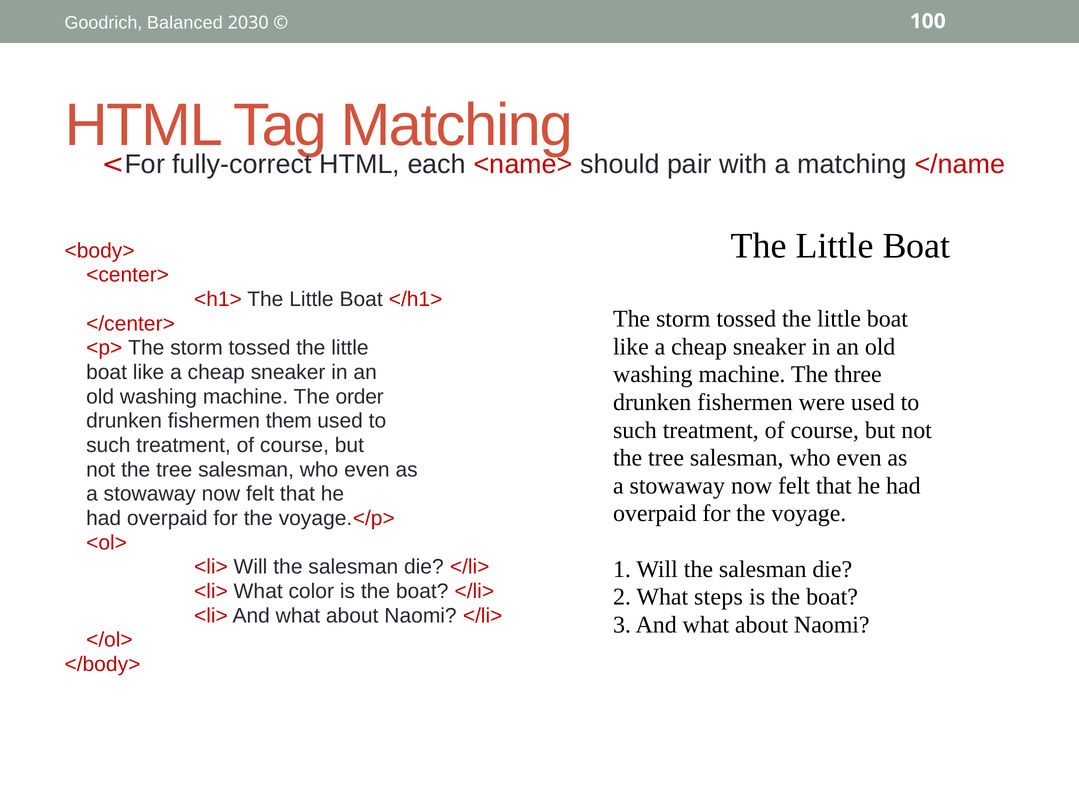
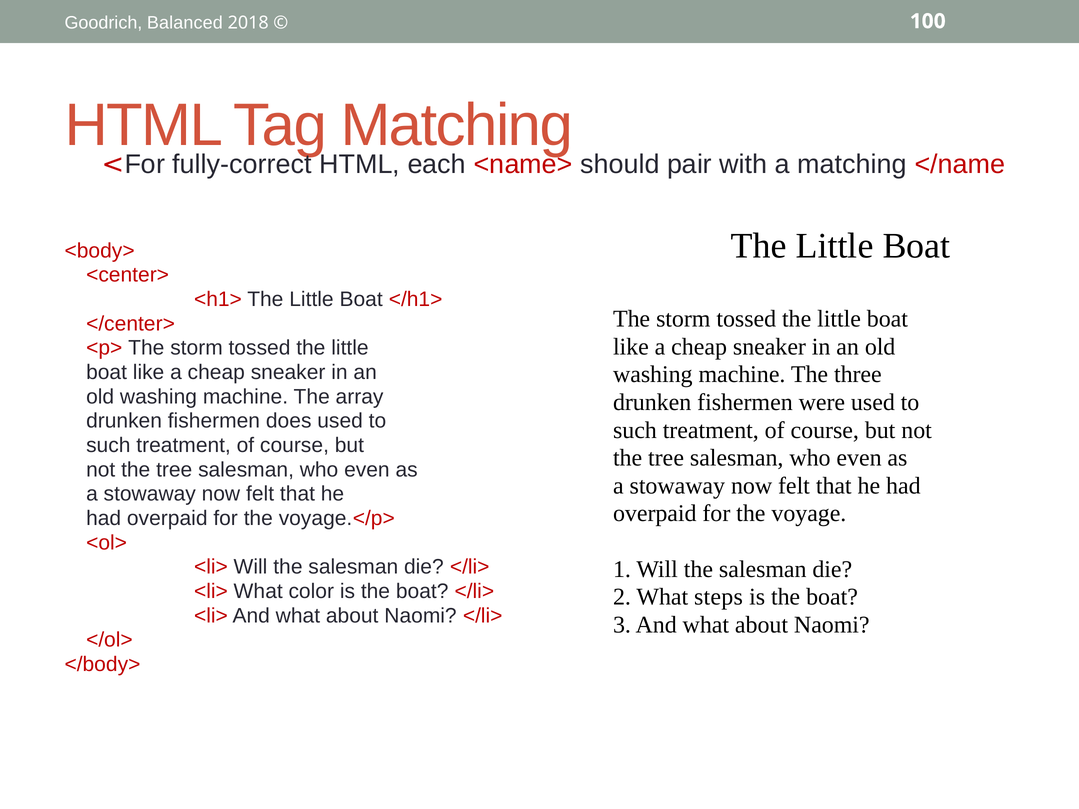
2030: 2030 -> 2018
order: order -> array
them: them -> does
